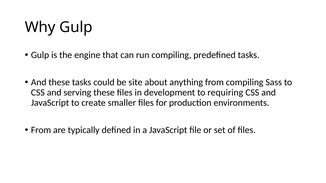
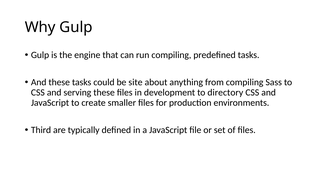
requiring: requiring -> directory
From at (41, 130): From -> Third
